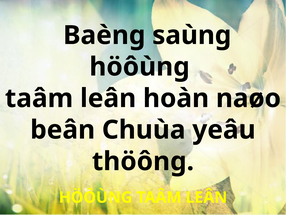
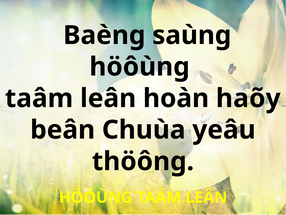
naøo: naøo -> haõy
